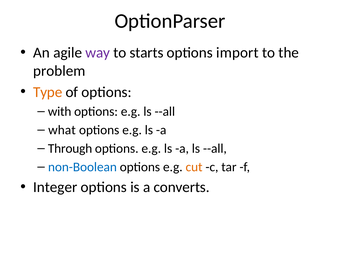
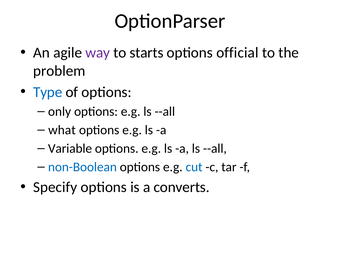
import: import -> official
Type colour: orange -> blue
with: with -> only
Through: Through -> Variable
cut colour: orange -> blue
Integer: Integer -> Specify
